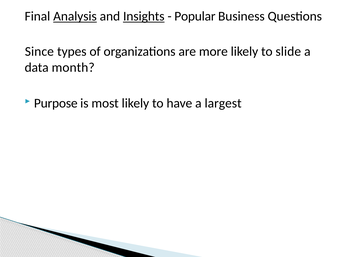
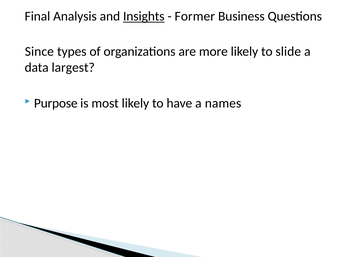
Analysis underline: present -> none
Popular: Popular -> Former
month: month -> largest
largest: largest -> names
